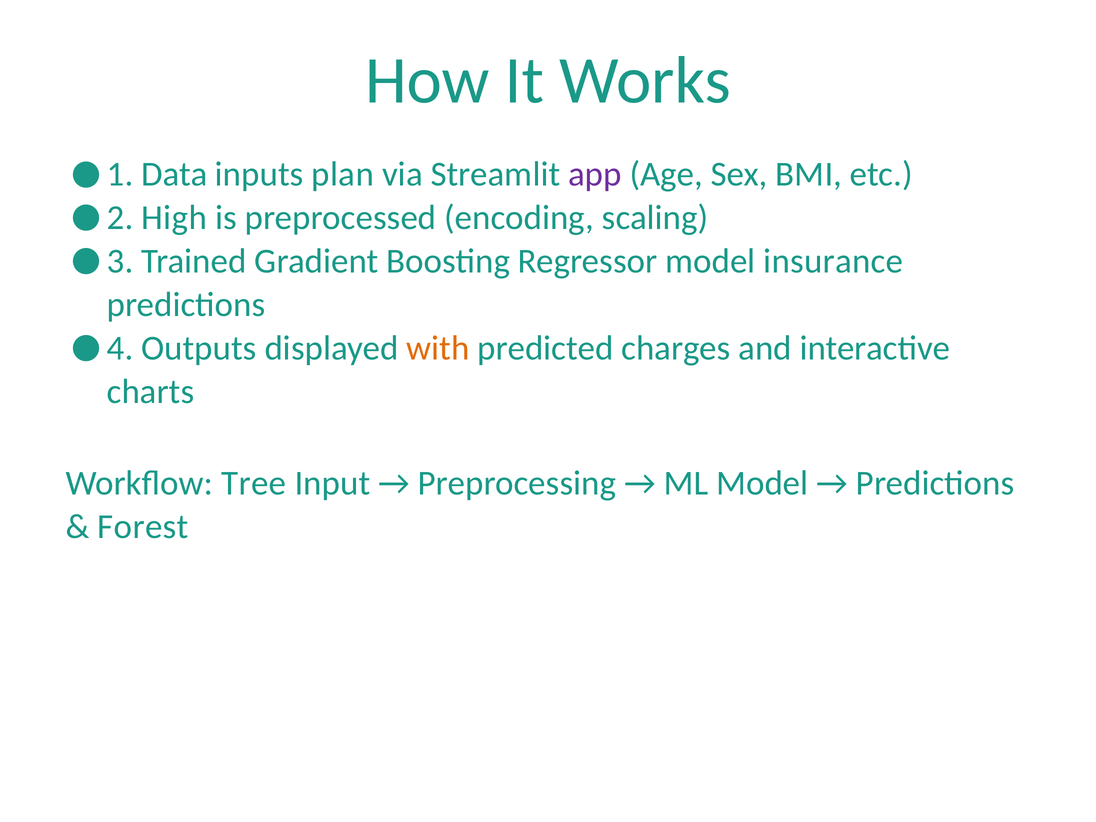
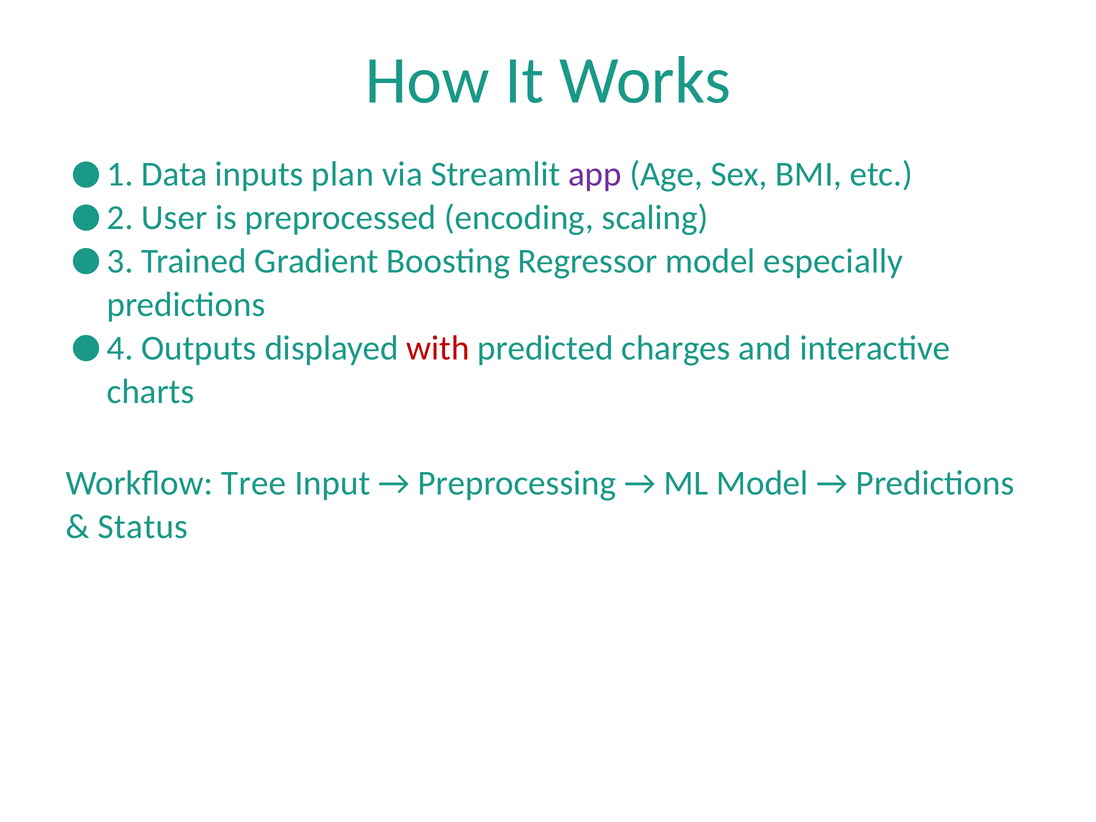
High: High -> User
insurance: insurance -> especially
with colour: orange -> red
Forest: Forest -> Status
